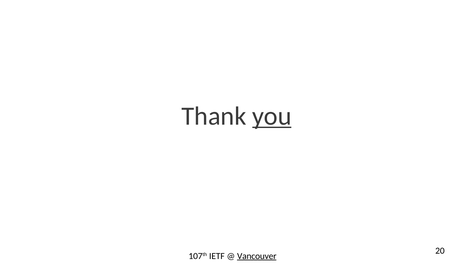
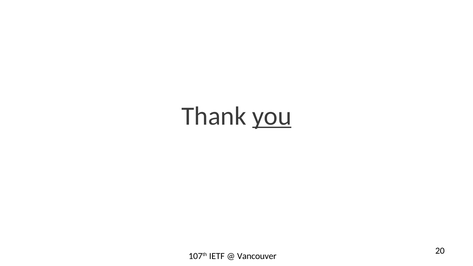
Vancouver underline: present -> none
